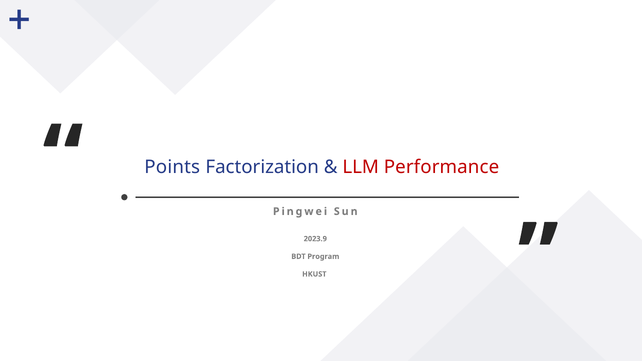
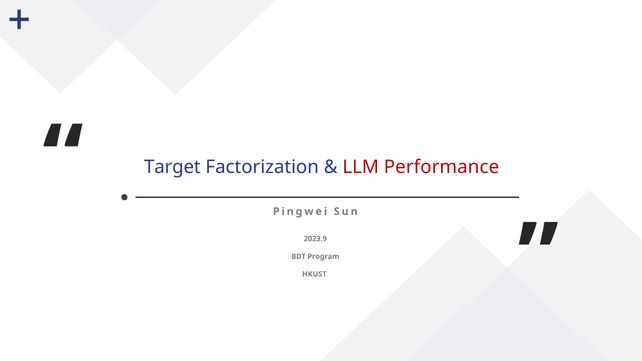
Points: Points -> Target
